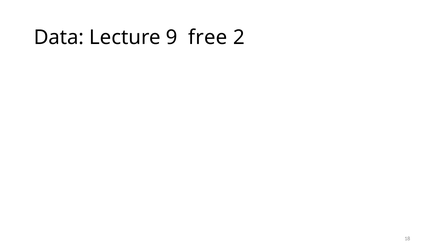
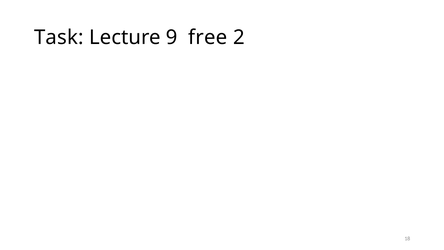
Data: Data -> Task
